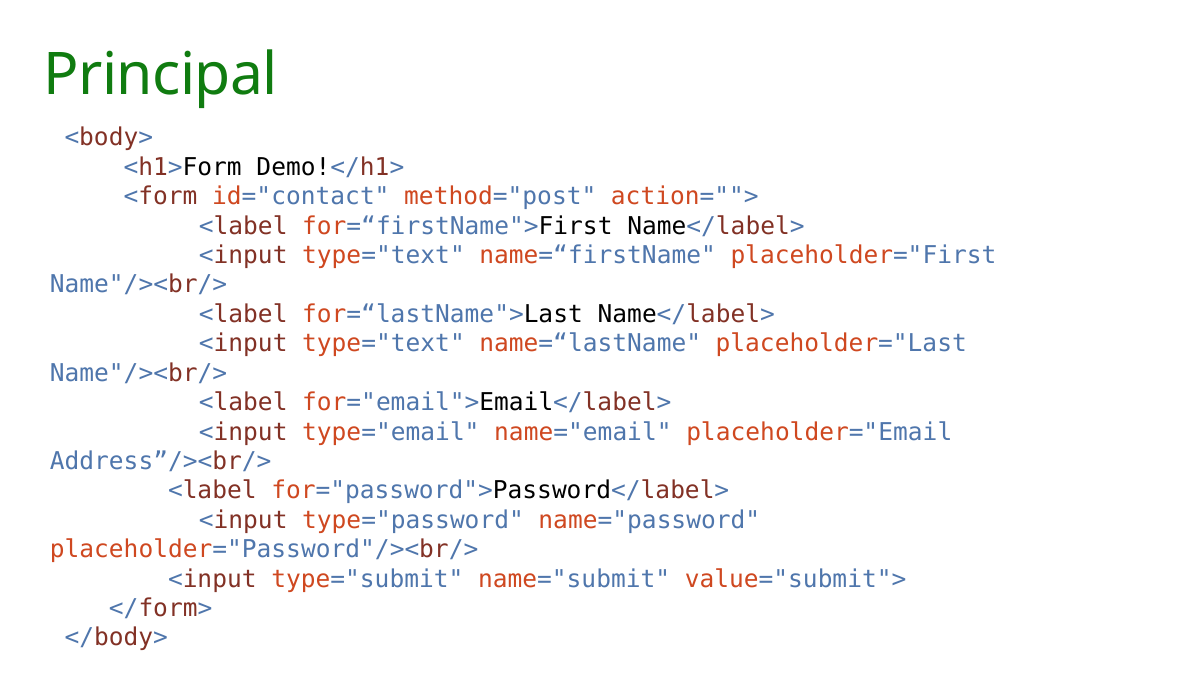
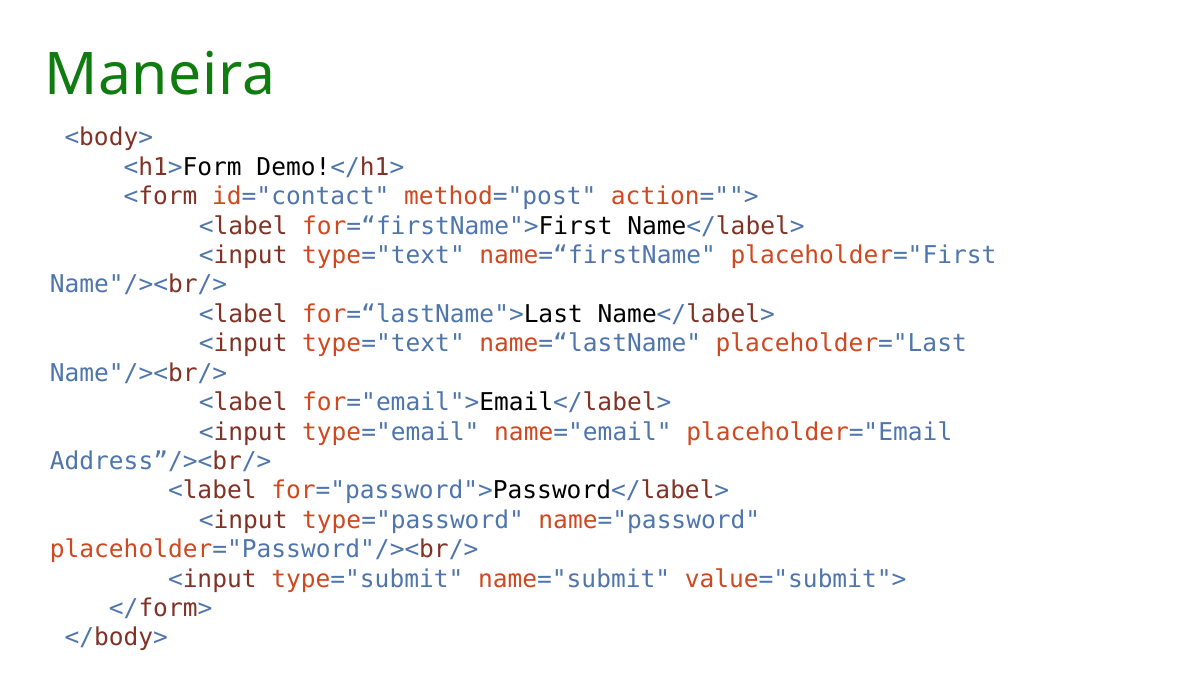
Principal: Principal -> Maneira
